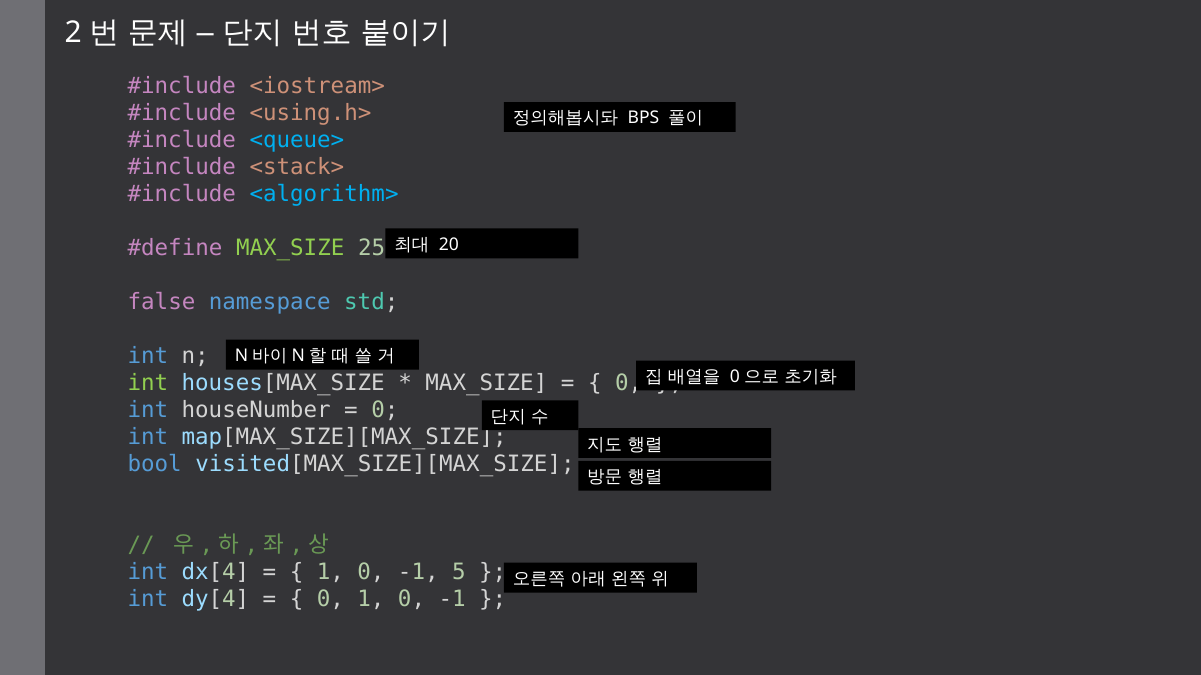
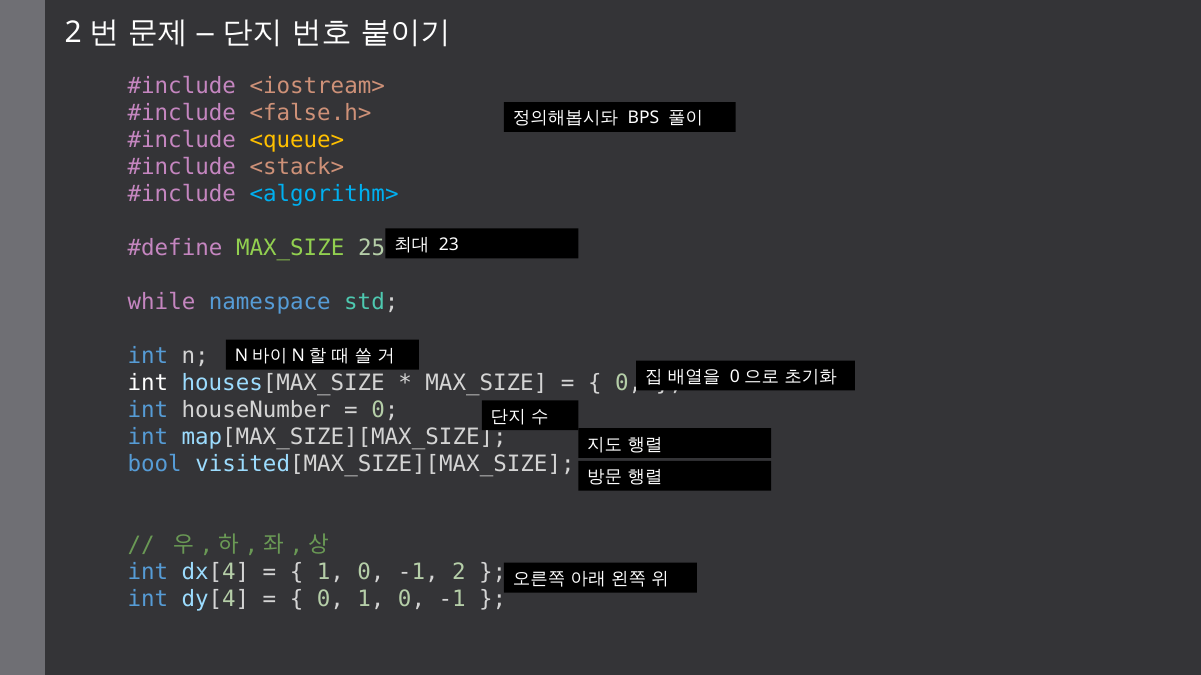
<using.h>: <using.h> -> <false.h>
<queue> colour: light blue -> yellow
20: 20 -> 23
false: false -> while
int at (148, 383) colour: light green -> white
-1 5: 5 -> 2
